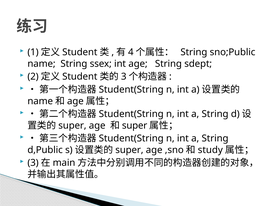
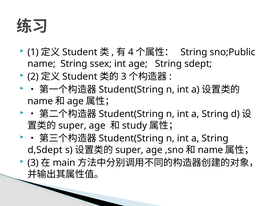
super at (135, 126): super -> study
d,Public: d,Public -> d,Sdept
study at (210, 150): study -> name
